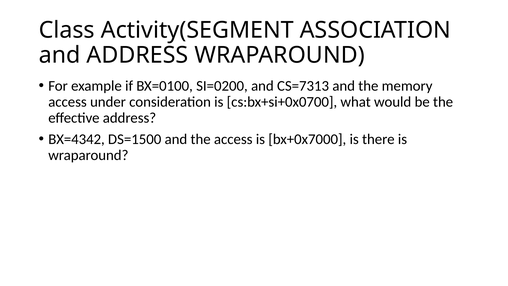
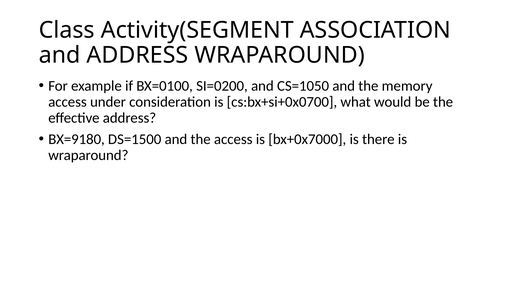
CS=7313: CS=7313 -> CS=1050
BX=4342: BX=4342 -> BX=9180
